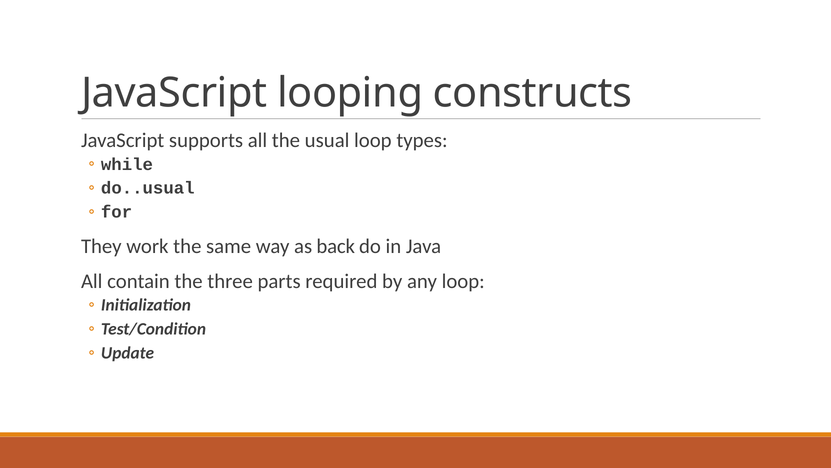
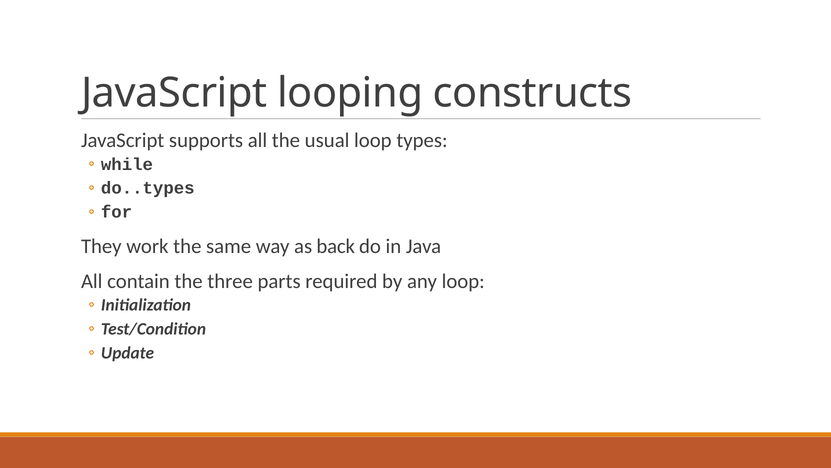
do..usual: do..usual -> do..types
